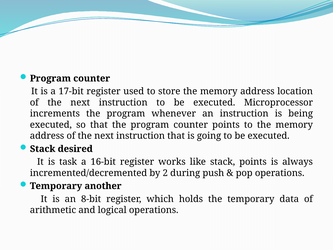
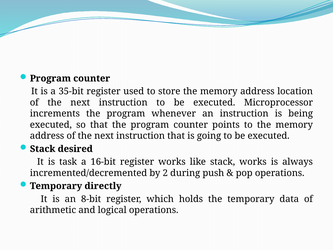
17-bit: 17-bit -> 35-bit
stack points: points -> works
another: another -> directly
